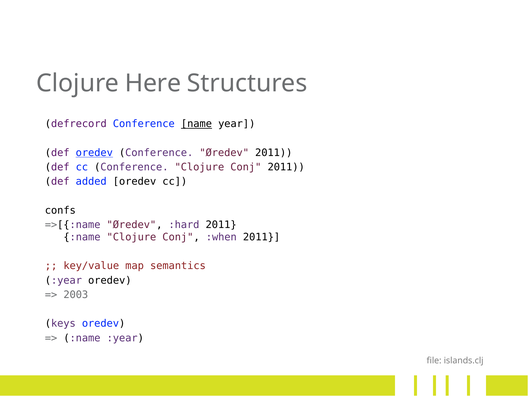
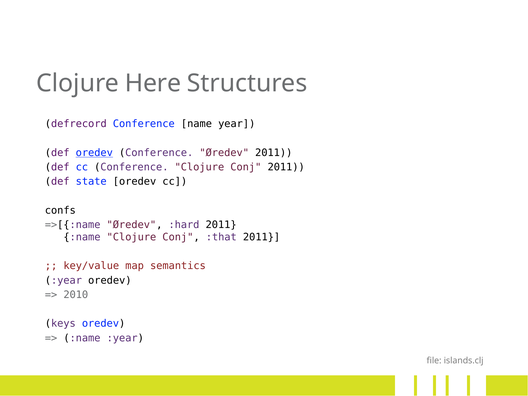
name underline: present -> none
added: added -> state
:when: :when -> :that
2003: 2003 -> 2010
